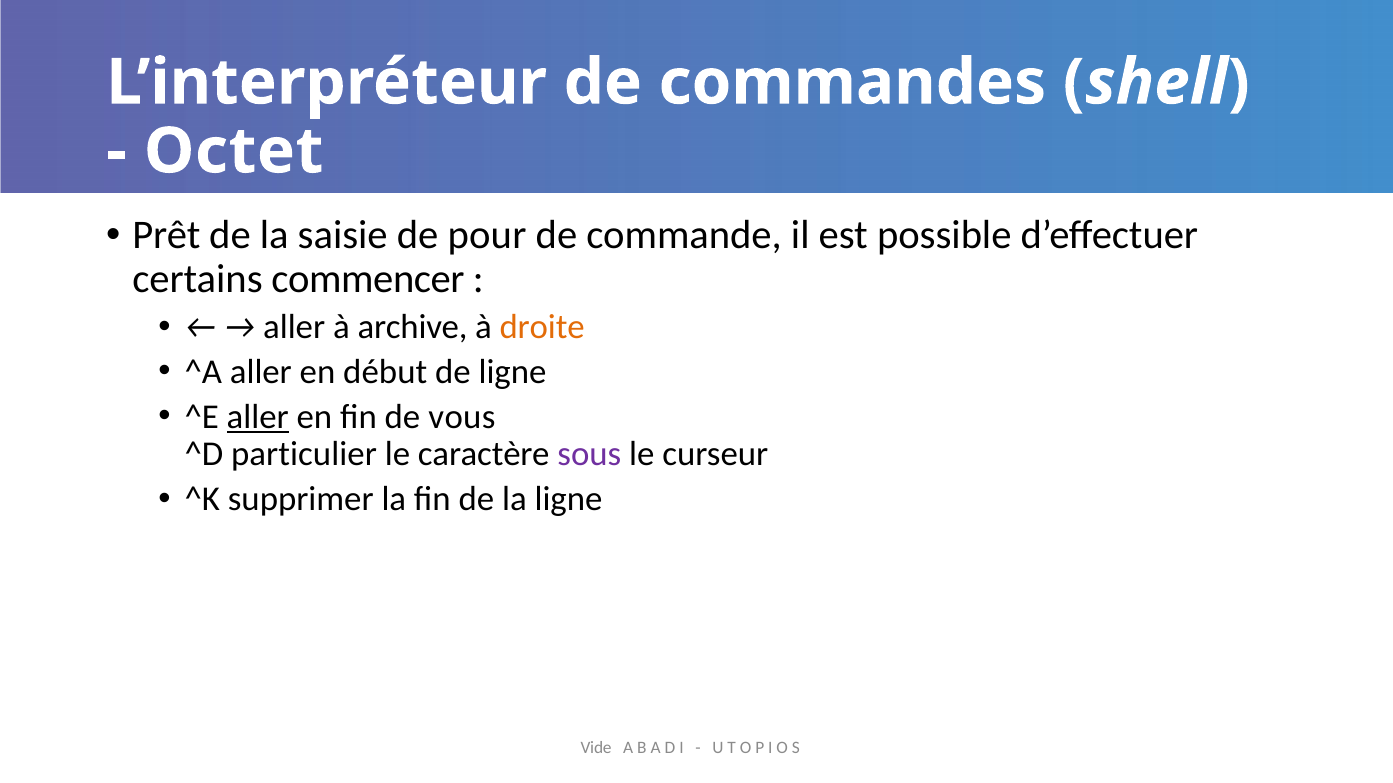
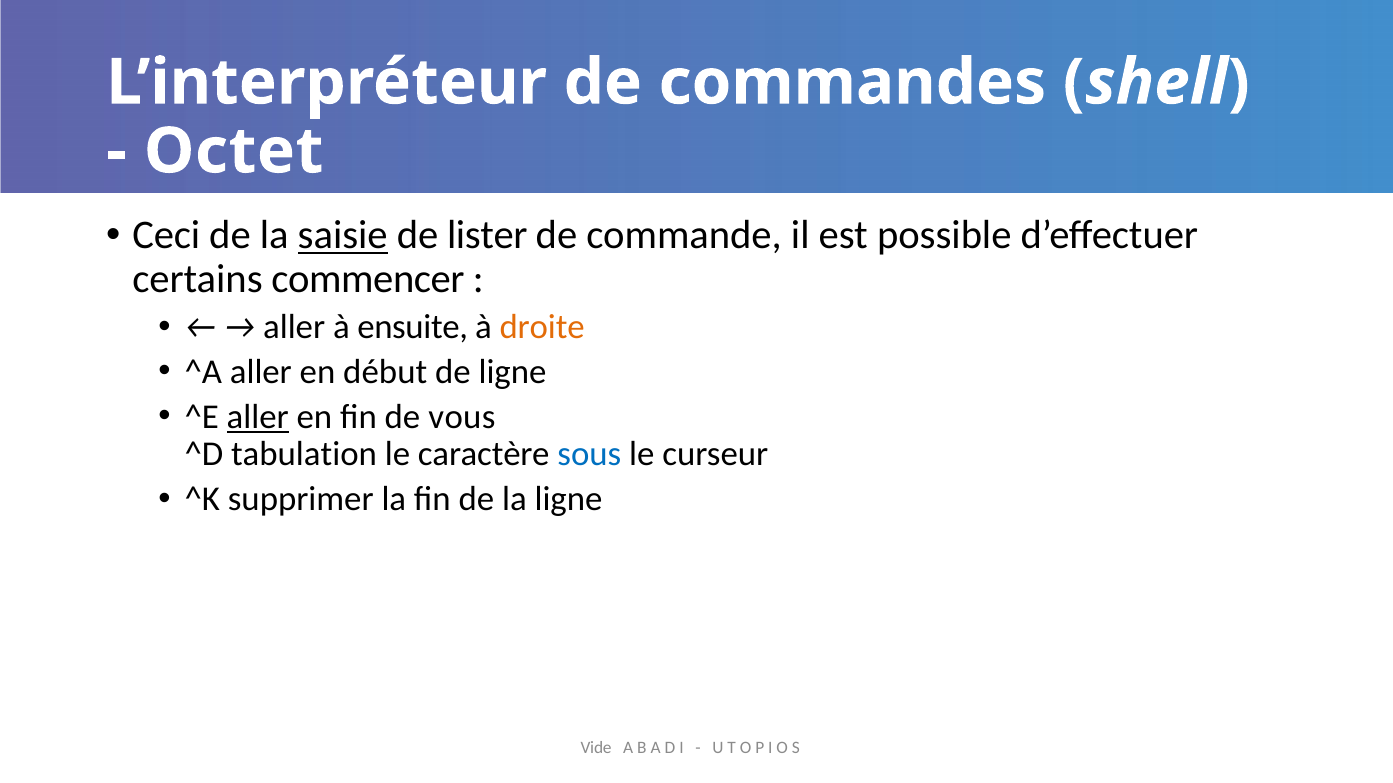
Prêt: Prêt -> Ceci
saisie underline: none -> present
pour: pour -> lister
archive: archive -> ensuite
particulier: particulier -> tabulation
sous colour: purple -> blue
